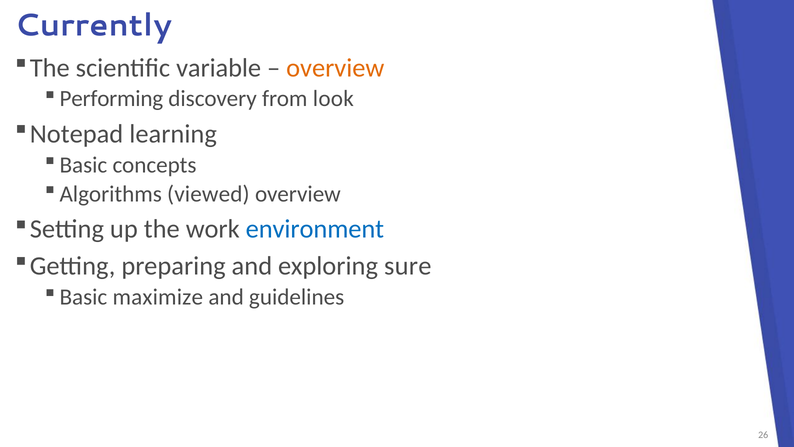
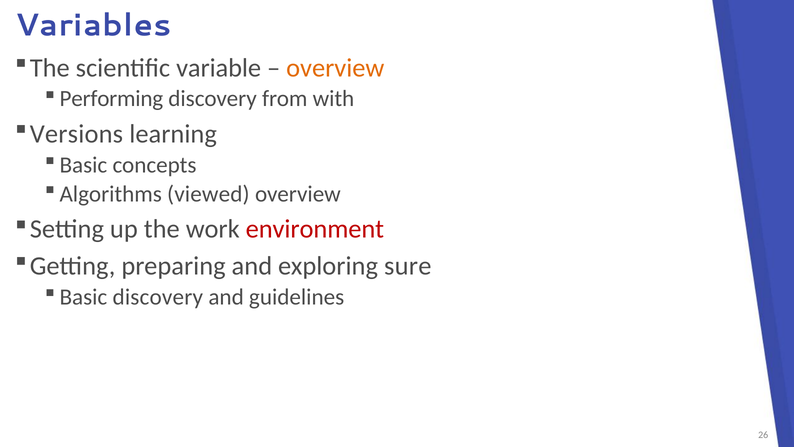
Currently: Currently -> Variables
look: look -> with
Notepad: Notepad -> Versions
environment colour: blue -> red
Basic maximize: maximize -> discovery
